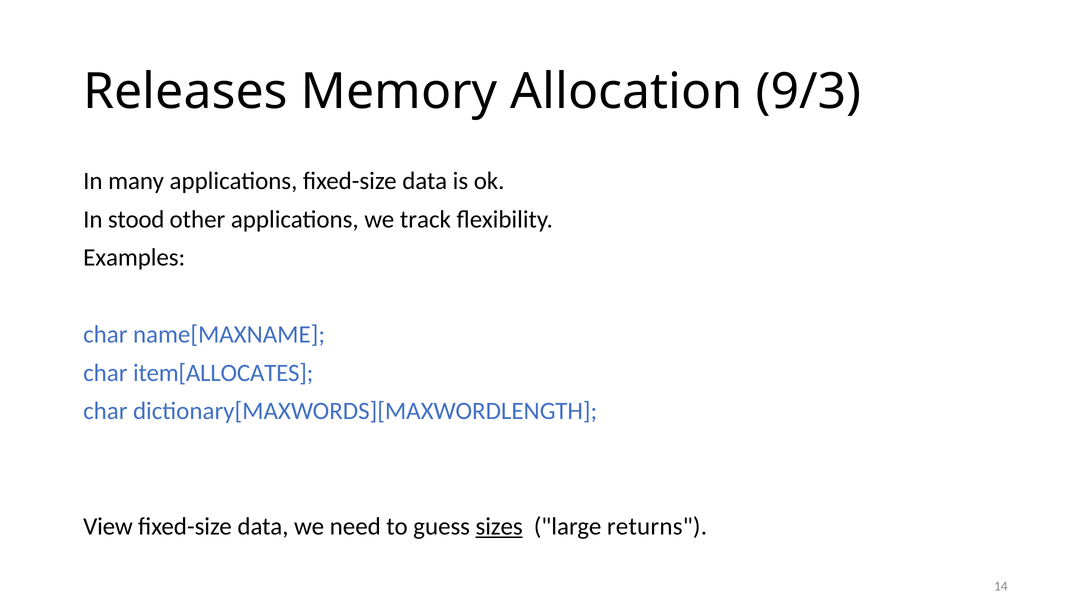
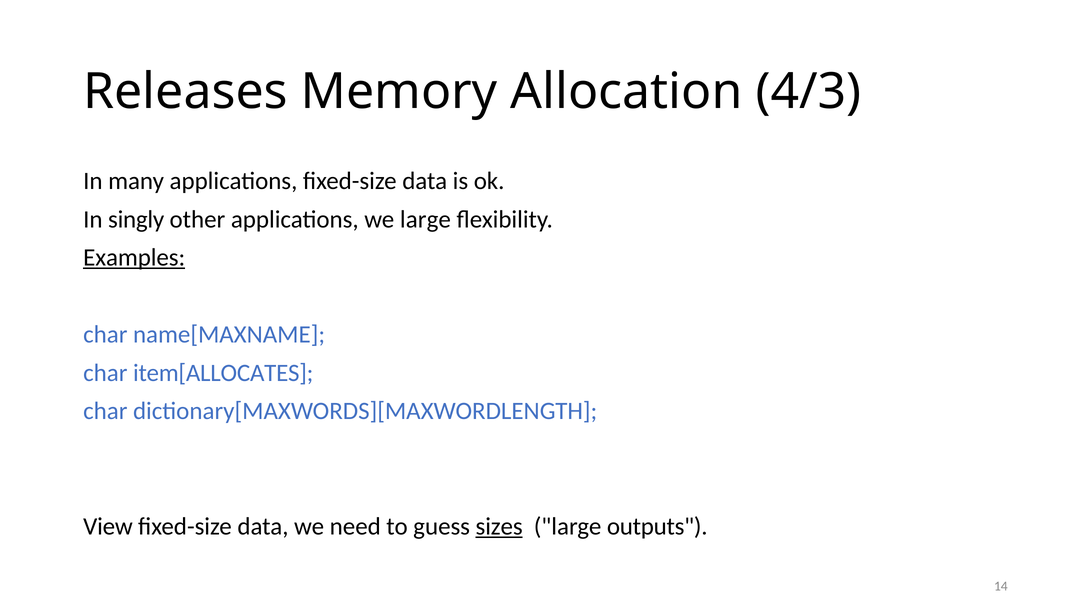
9/3: 9/3 -> 4/3
stood: stood -> singly
we track: track -> large
Examples underline: none -> present
returns: returns -> outputs
